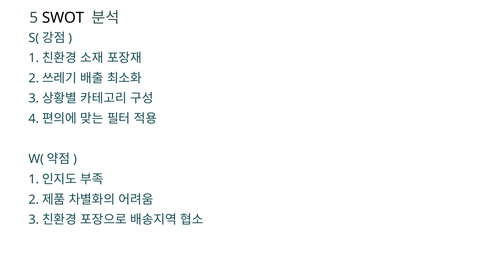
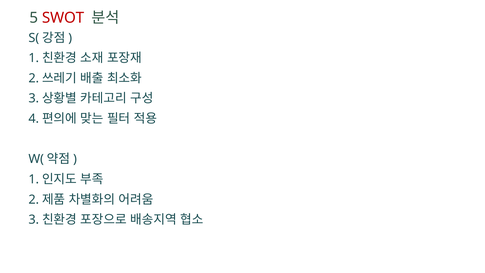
SWOT colour: black -> red
